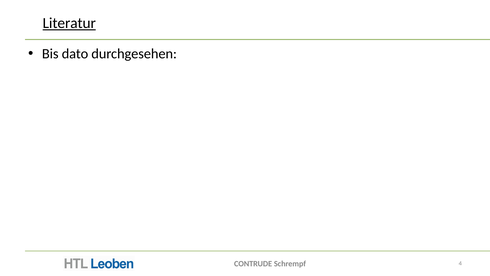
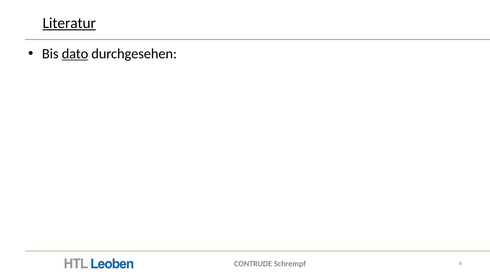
dato underline: none -> present
